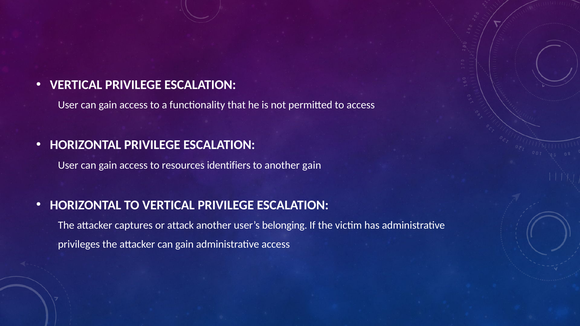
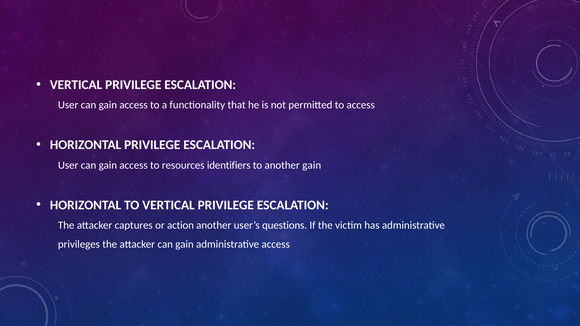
attack: attack -> action
belonging: belonging -> questions
